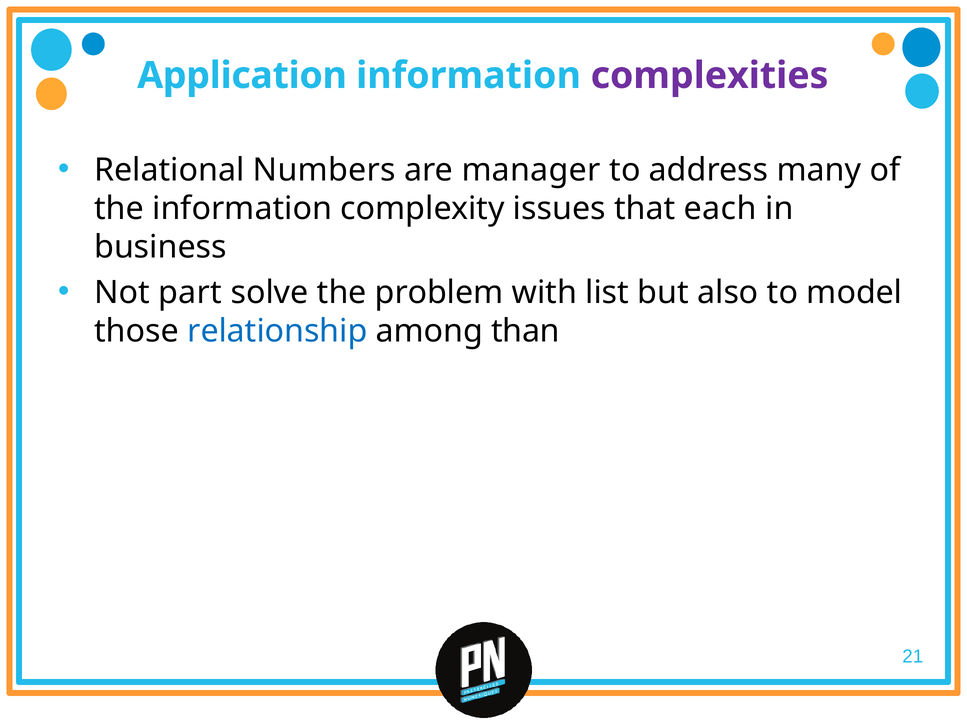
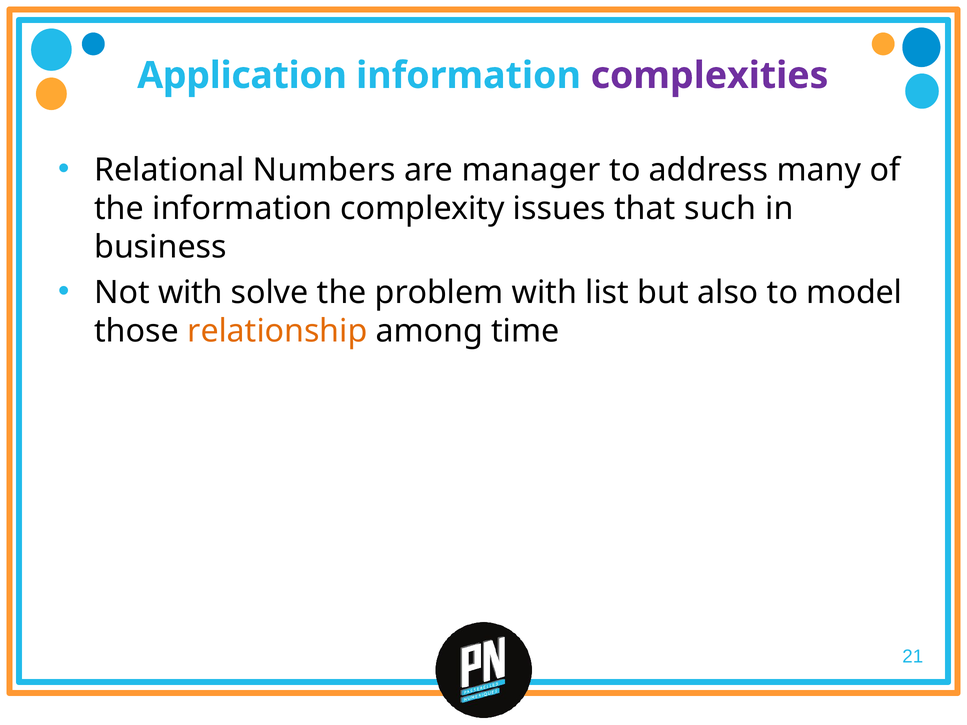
each: each -> such
Not part: part -> with
relationship colour: blue -> orange
than: than -> time
